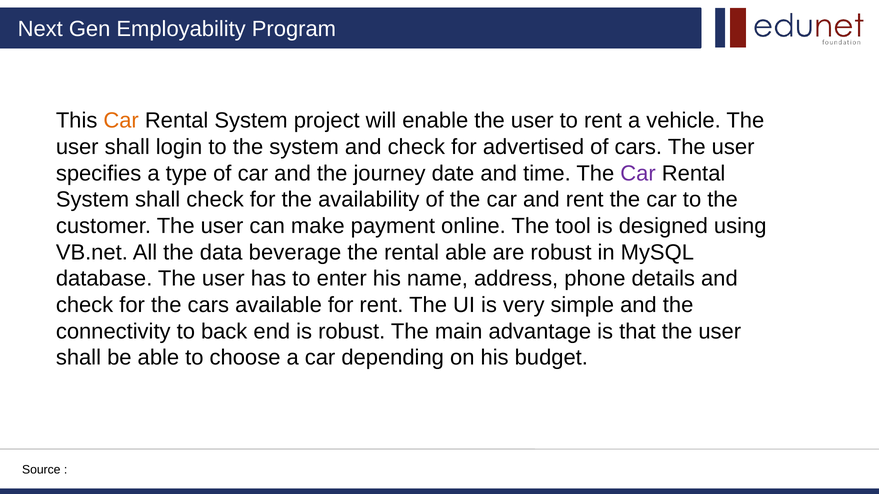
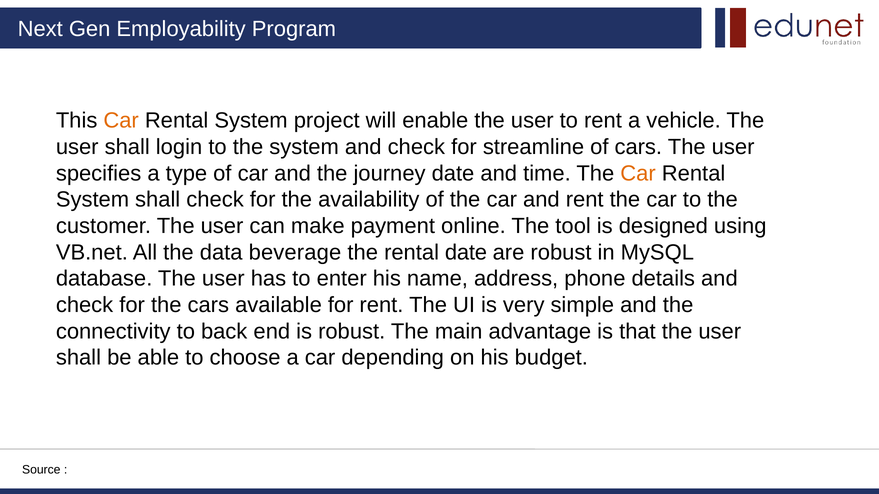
advertised: advertised -> streamline
Car at (638, 173) colour: purple -> orange
rental able: able -> date
